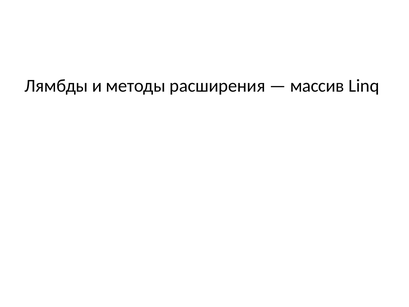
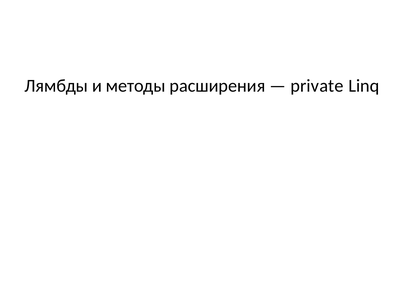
массив: массив -> private
